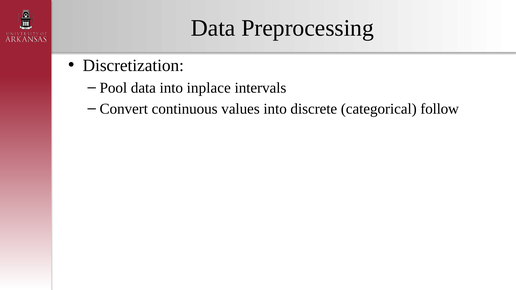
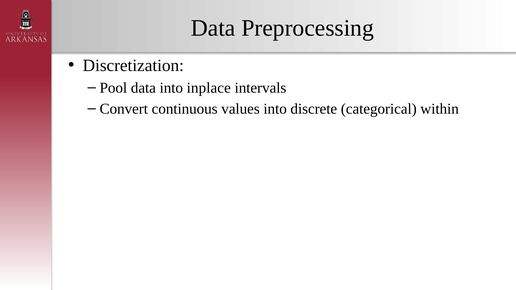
follow: follow -> within
